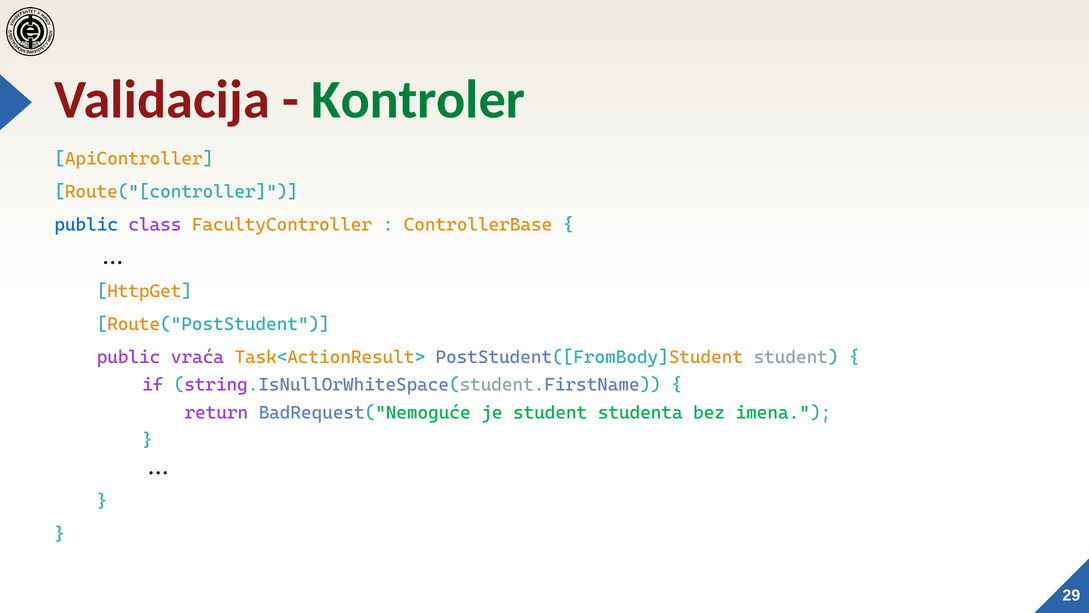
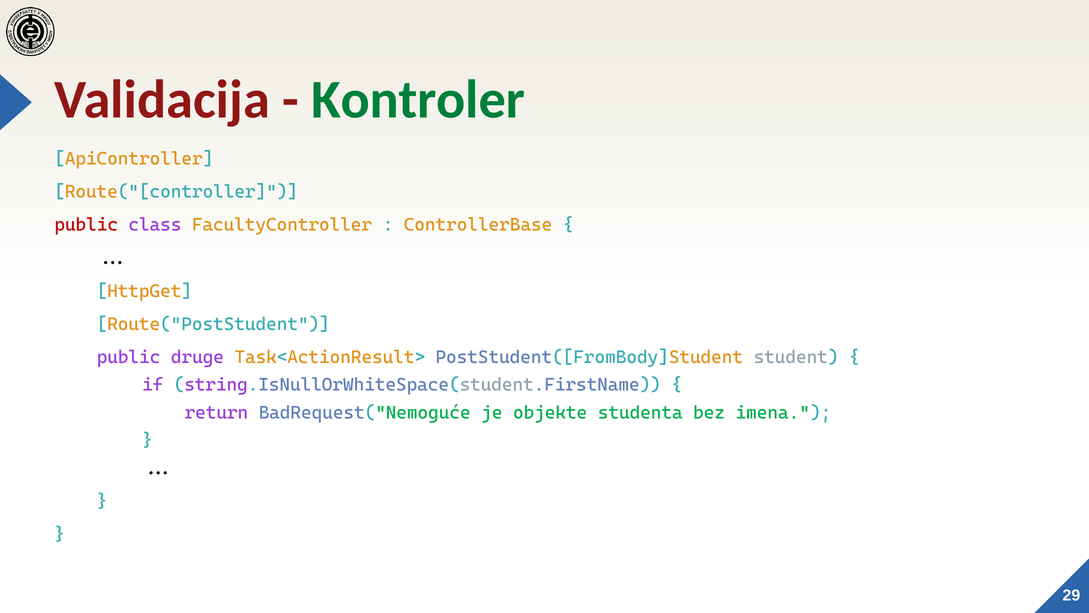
public at (86, 225) colour: blue -> red
vraća: vraća -> druge
je student: student -> objekte
